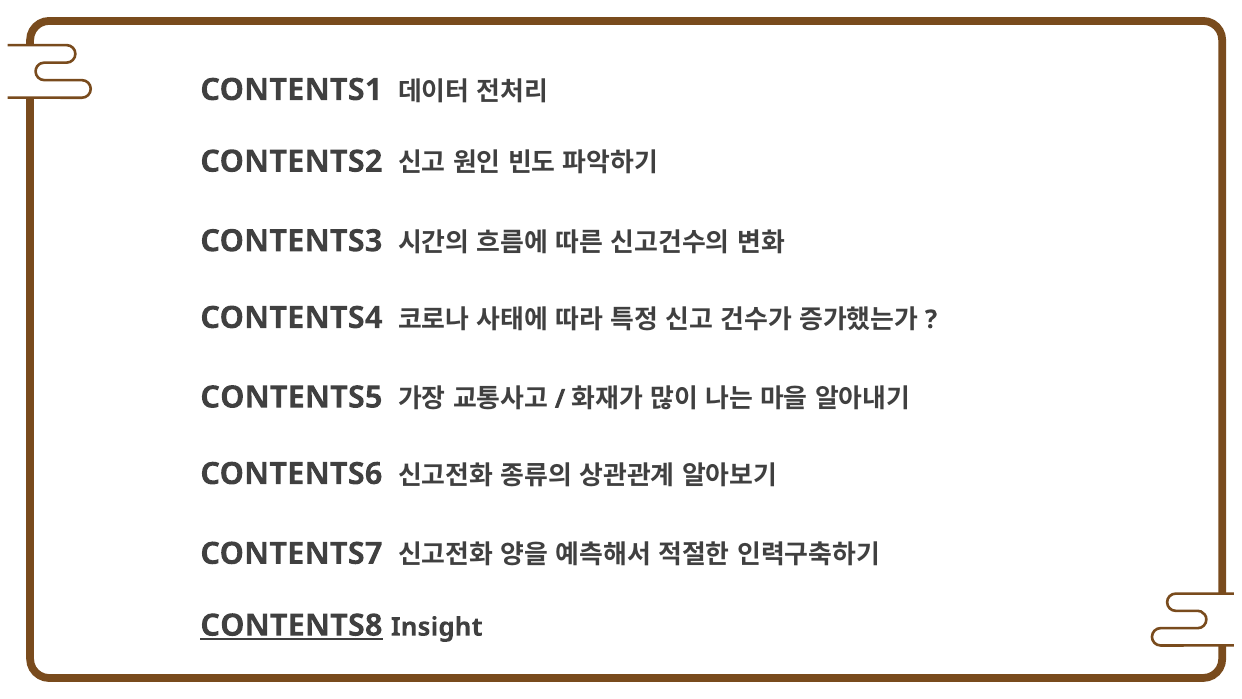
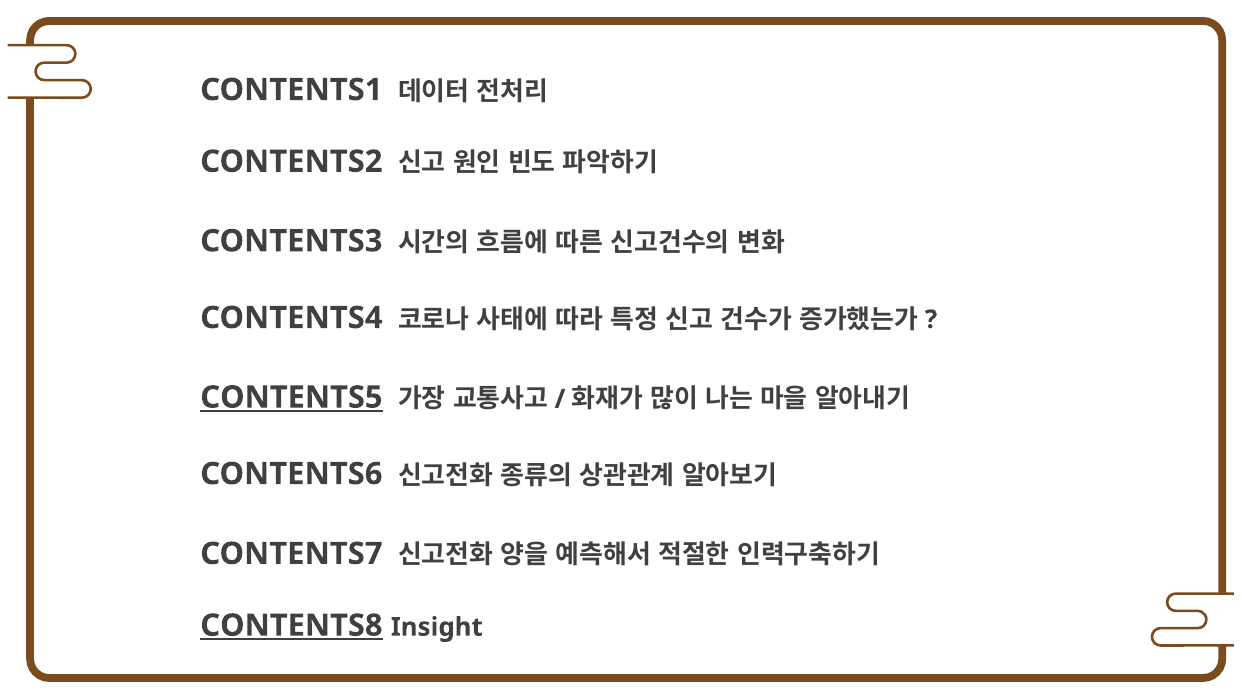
CONTENTS5 underline: none -> present
